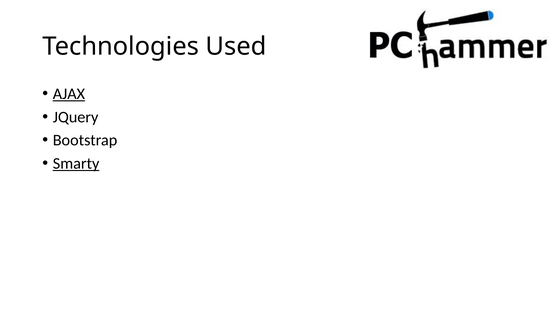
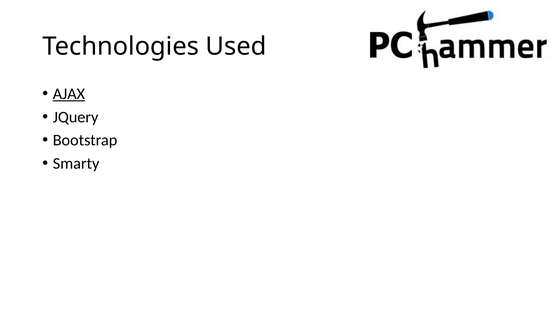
Smarty underline: present -> none
